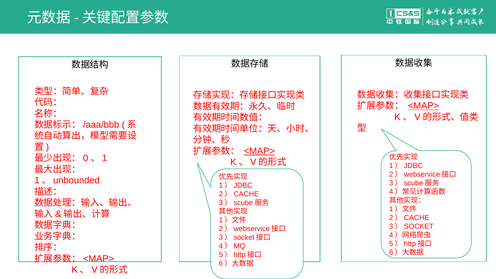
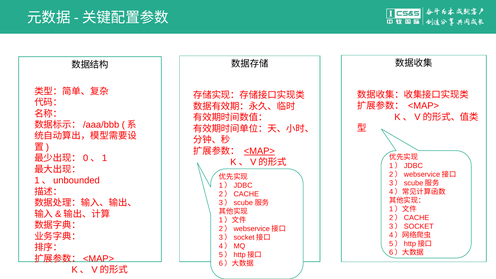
<MAP> at (423, 106) underline: present -> none
